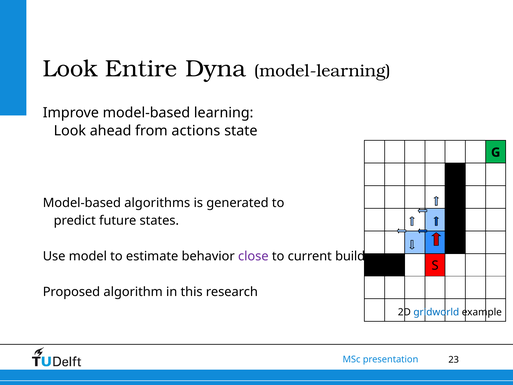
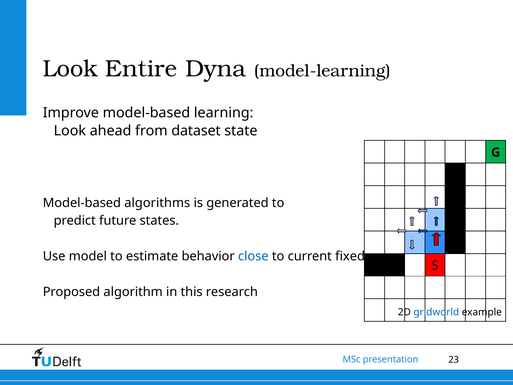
actions: actions -> dataset
close colour: purple -> blue
build: build -> fixed
